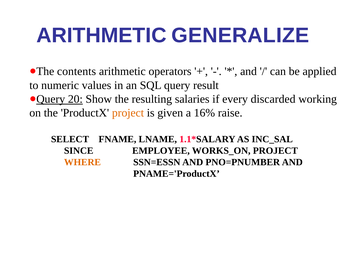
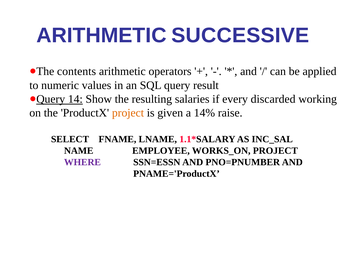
GENERALIZE: GENERALIZE -> SUCCESSIVE
20: 20 -> 14
16%: 16% -> 14%
SINCE: SINCE -> NAME
WHERE colour: orange -> purple
